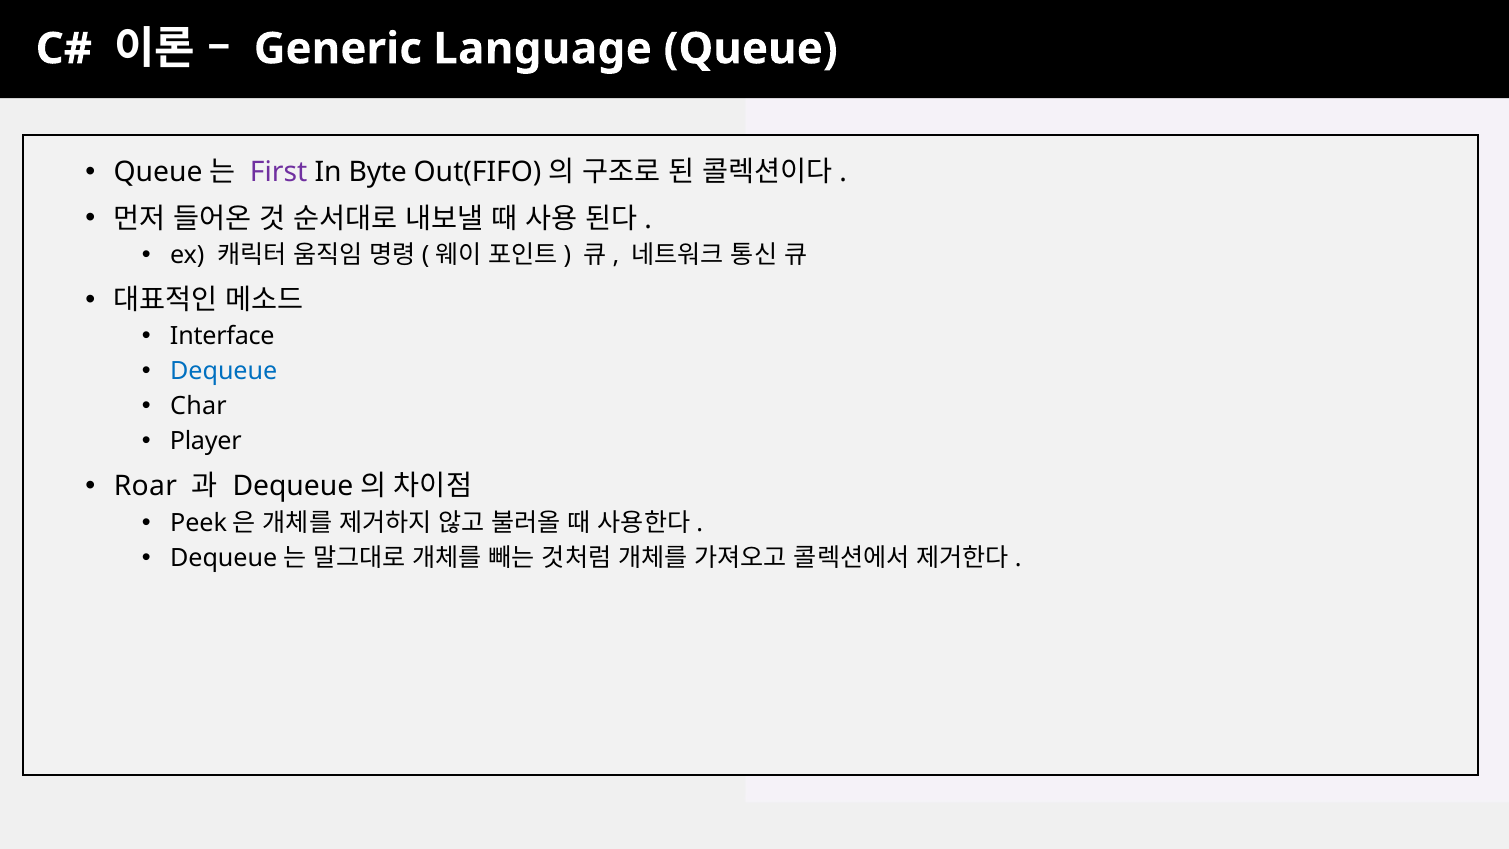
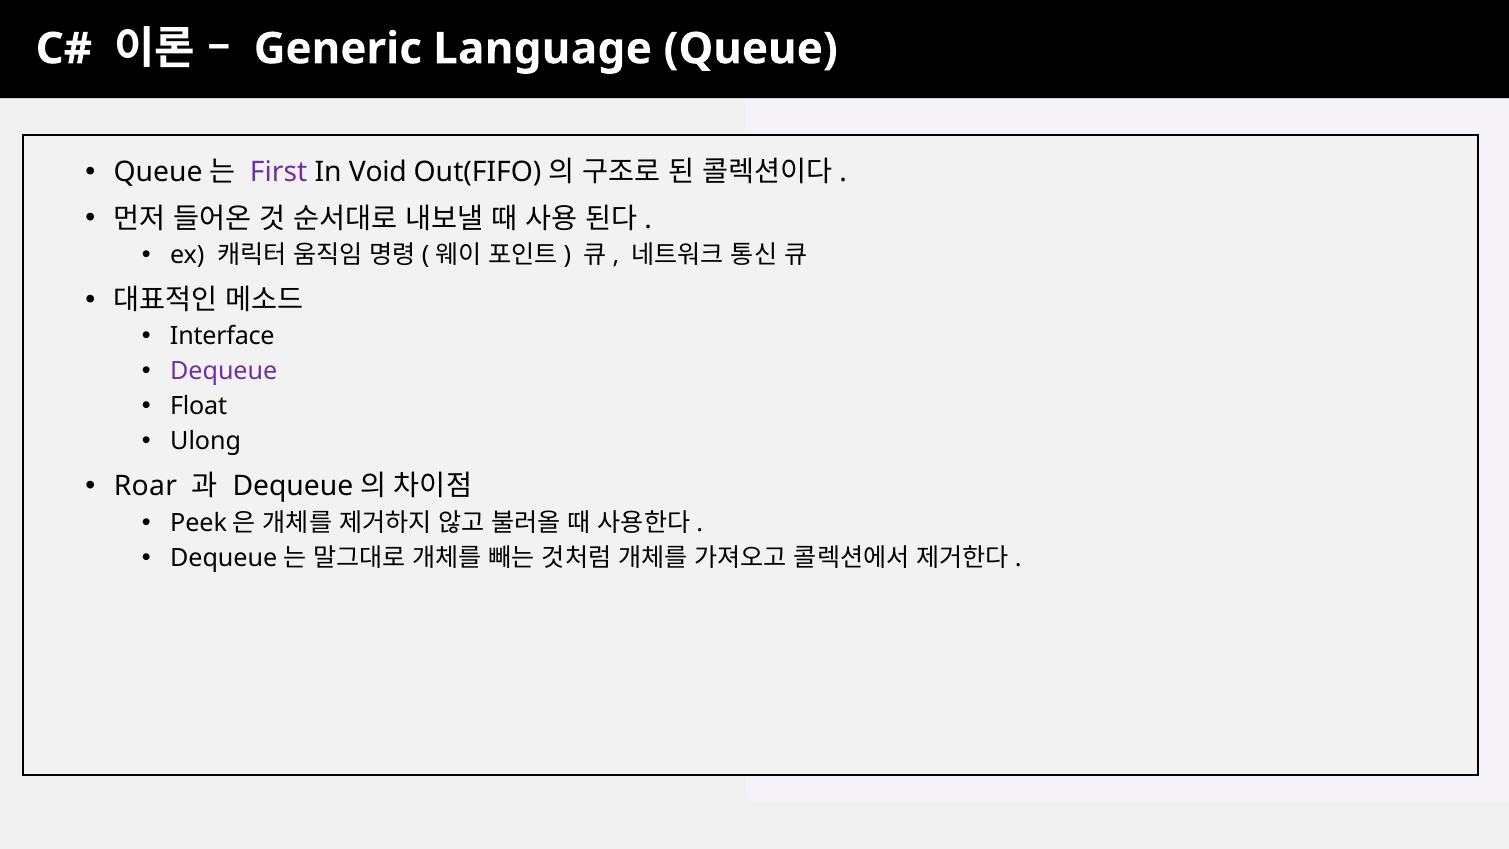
Byte: Byte -> Void
Dequeue colour: blue -> purple
Char: Char -> Float
Player: Player -> Ulong
